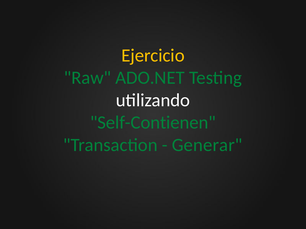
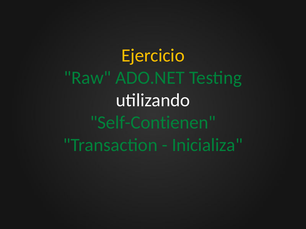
Generar: Generar -> Inicializa
